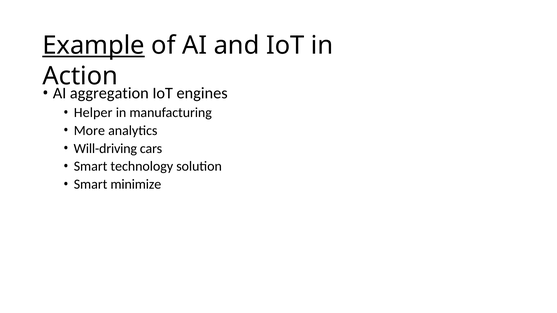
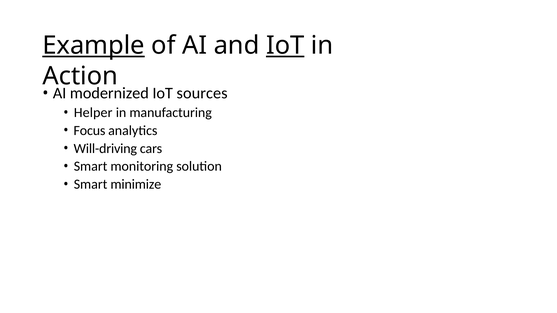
IoT at (285, 46) underline: none -> present
aggregation: aggregation -> modernized
engines: engines -> sources
More: More -> Focus
technology: technology -> monitoring
